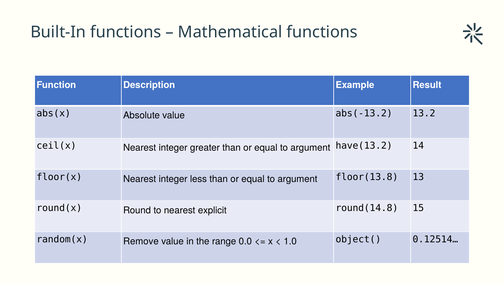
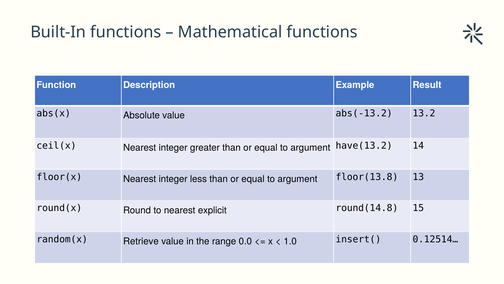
Remove: Remove -> Retrieve
object(: object( -> insert(
